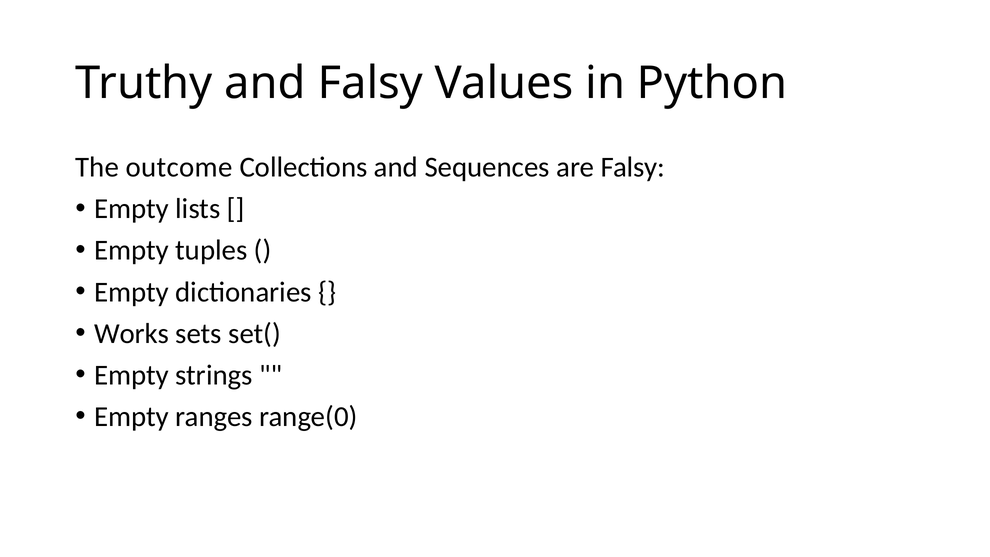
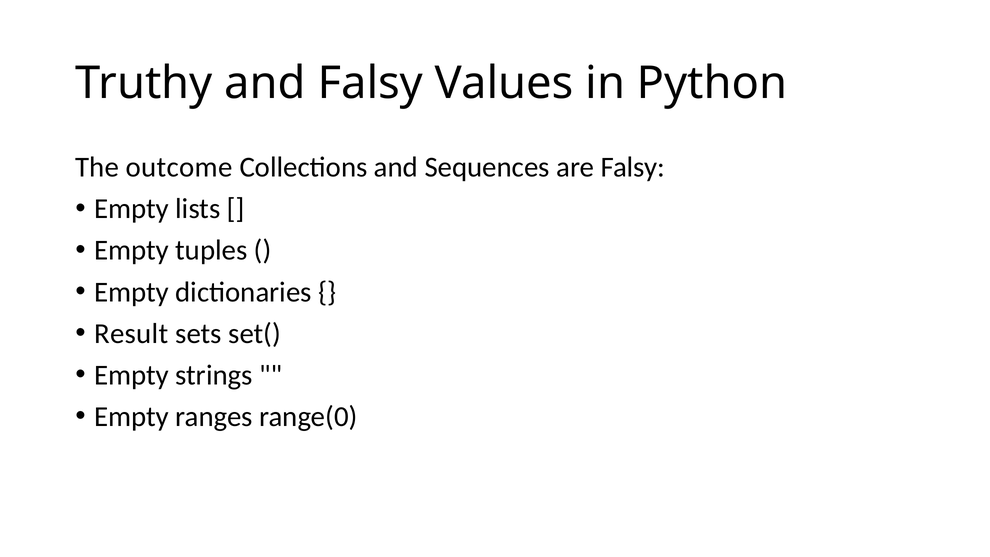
Works: Works -> Result
